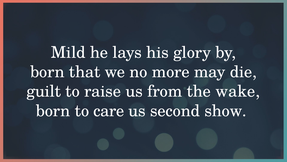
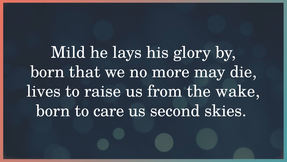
guilt: guilt -> lives
show: show -> skies
